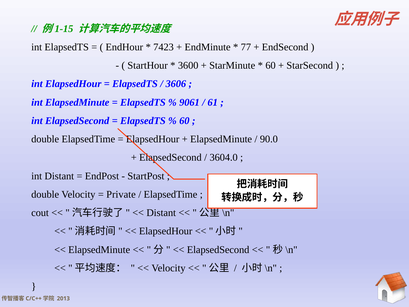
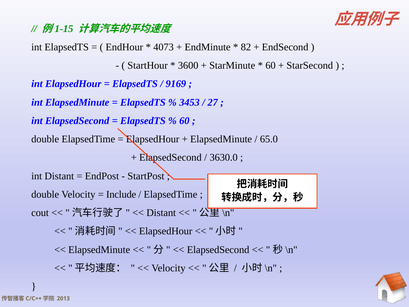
7423: 7423 -> 4073
77: 77 -> 82
3606: 3606 -> 9169
9061: 9061 -> 3453
61: 61 -> 27
90.0: 90.0 -> 65.0
3604.0: 3604.0 -> 3630.0
Private: Private -> Include
